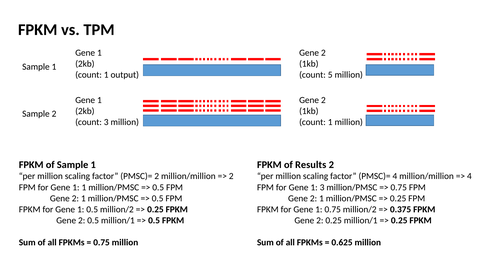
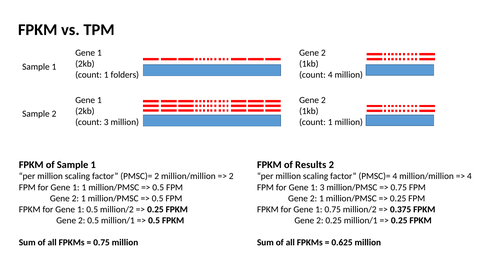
output: output -> folders
count 5: 5 -> 4
